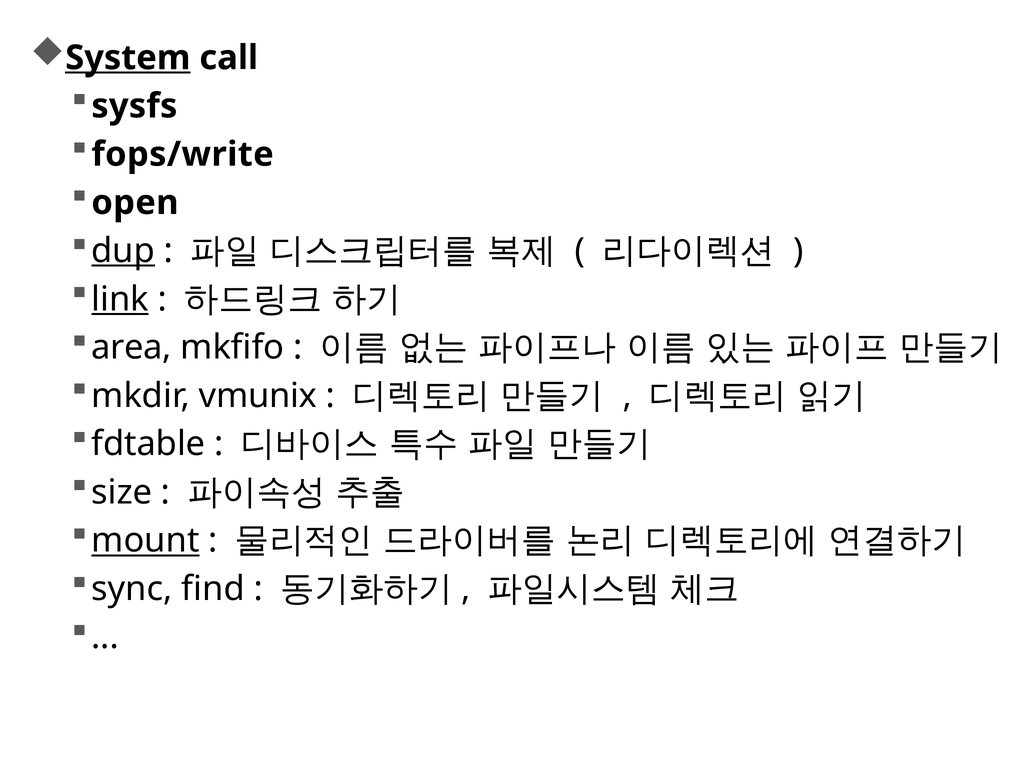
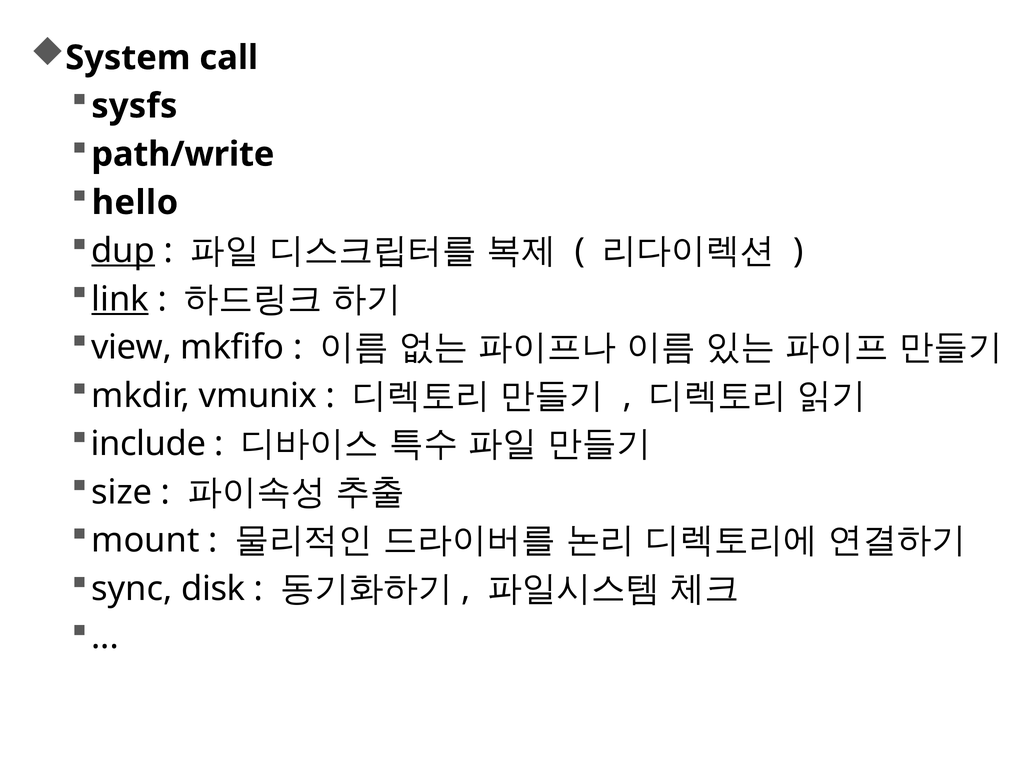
System underline: present -> none
fops/write: fops/write -> path/write
open: open -> hello
area: area -> view
fdtable: fdtable -> include
mount underline: present -> none
find: find -> disk
